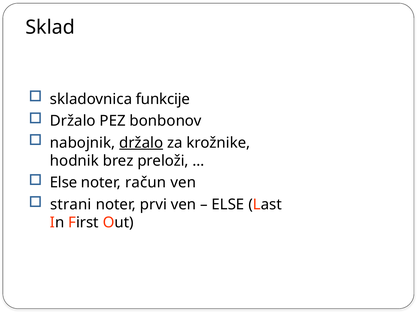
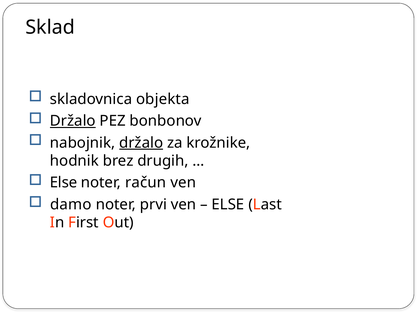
funkcije: funkcije -> objekta
Držalo at (73, 121) underline: none -> present
preloži: preloži -> drugih
strani: strani -> damo
